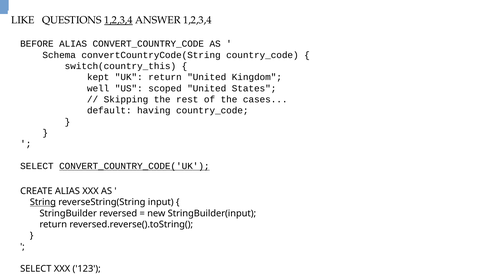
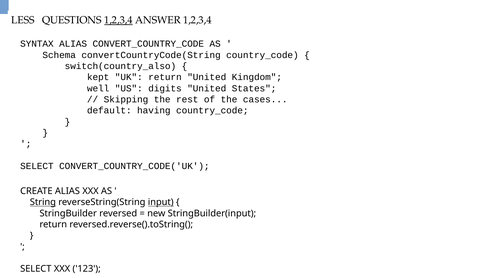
LIKE: LIKE -> LESS
BEFORE: BEFORE -> SYNTAX
switch(country_this: switch(country_this -> switch(country_also
scoped: scoped -> digits
CONVERT_COUNTRY_CODE('UK underline: present -> none
input underline: none -> present
